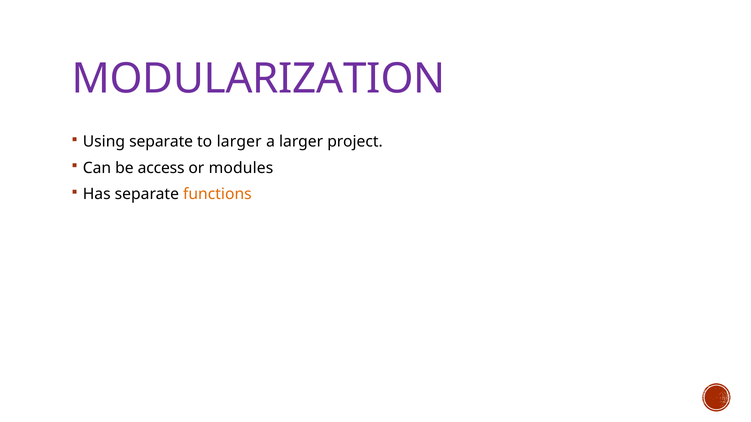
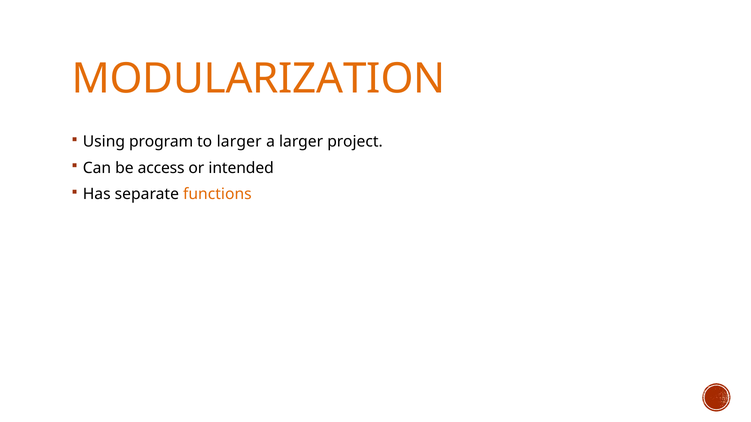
MODULARIZATION colour: purple -> orange
Using separate: separate -> program
modules: modules -> intended
